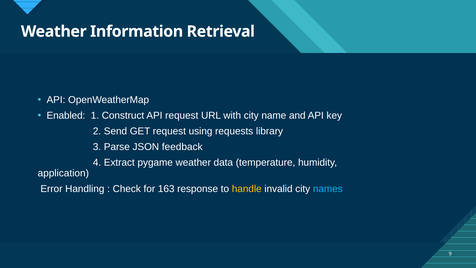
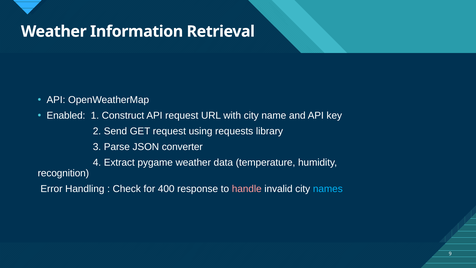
feedback: feedback -> converter
application: application -> recognition
163: 163 -> 400
handle colour: yellow -> pink
